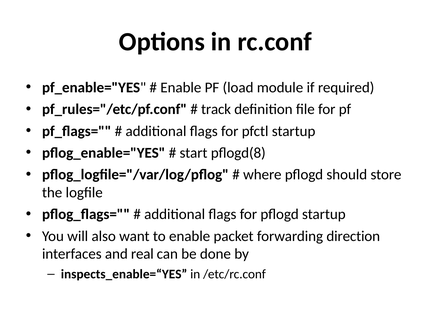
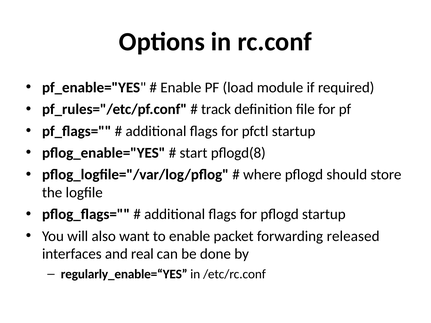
direction: direction -> released
inspects_enable=“YES: inspects_enable=“YES -> regularly_enable=“YES
